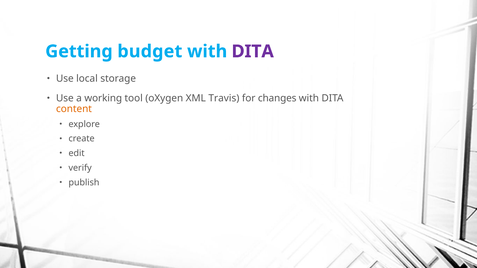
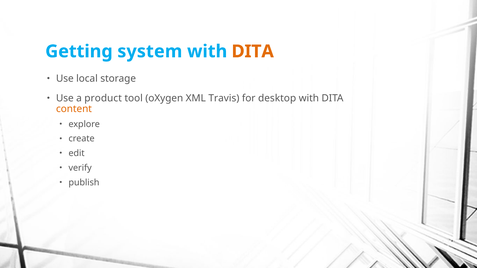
budget: budget -> system
DITA at (253, 51) colour: purple -> orange
working: working -> product
changes: changes -> desktop
